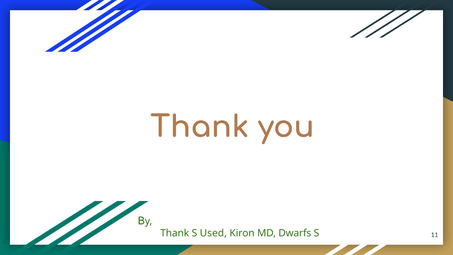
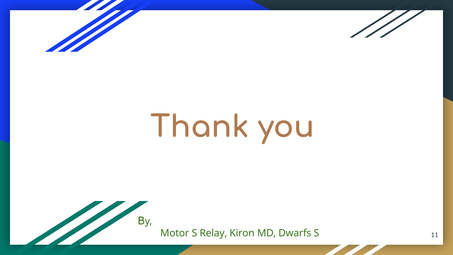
Thank at (175, 233): Thank -> Motor
Used: Used -> Relay
